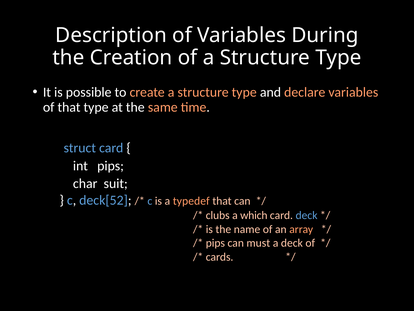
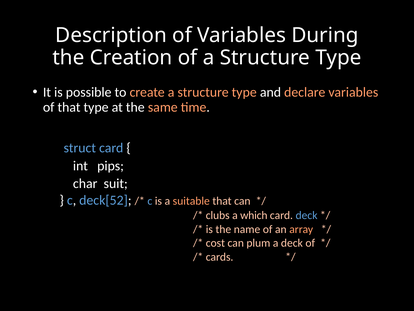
typedef: typedef -> suitable
pips at (215, 243): pips -> cost
must: must -> plum
